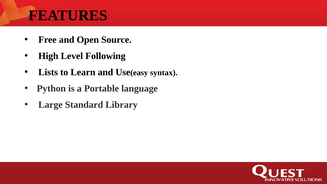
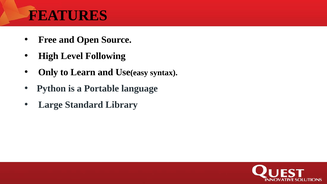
Lists: Lists -> Only
